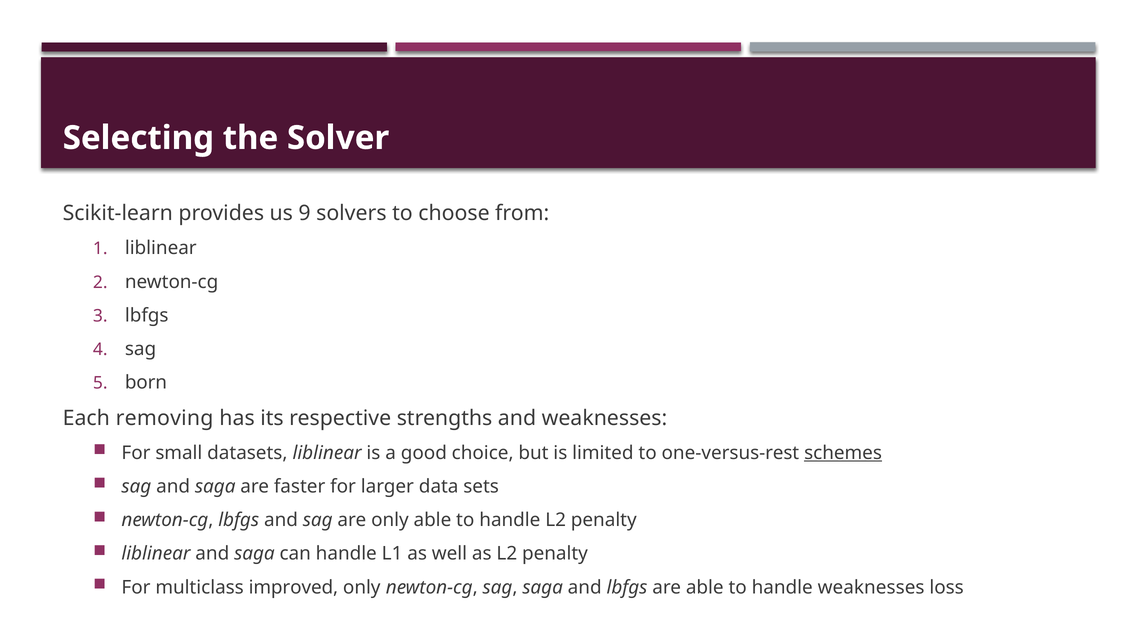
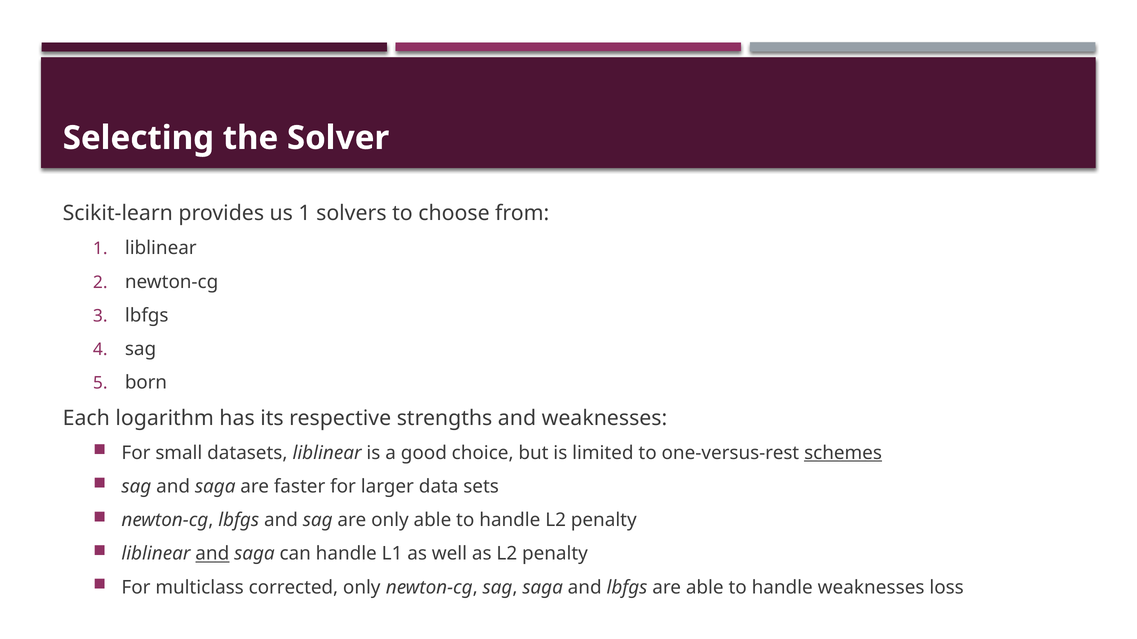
us 9: 9 -> 1
removing: removing -> logarithm
and at (212, 554) underline: none -> present
improved: improved -> corrected
